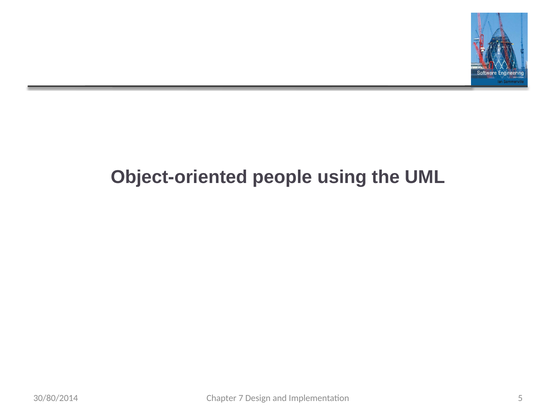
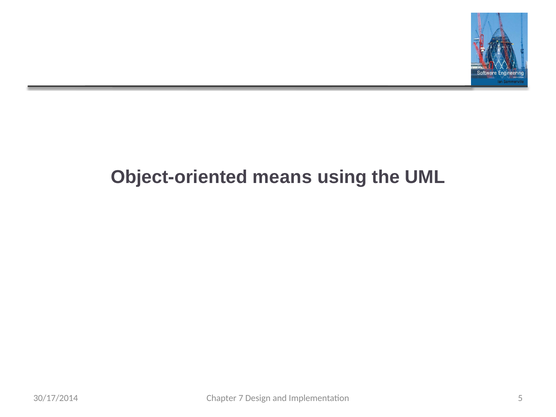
people: people -> means
30/80/2014: 30/80/2014 -> 30/17/2014
